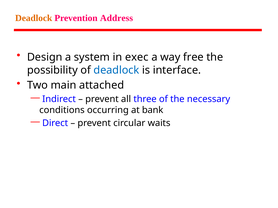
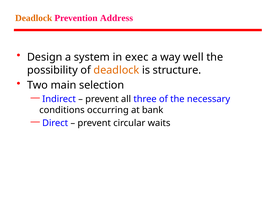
free: free -> well
deadlock at (116, 70) colour: blue -> orange
interface: interface -> structure
attached: attached -> selection
